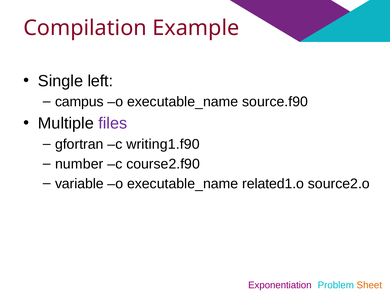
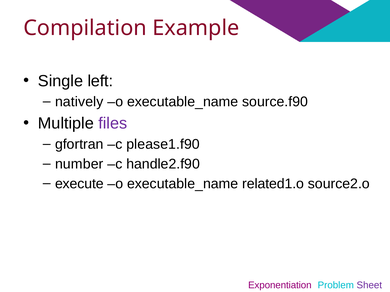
campus: campus -> natively
writing1.f90: writing1.f90 -> please1.f90
course2.f90: course2.f90 -> handle2.f90
variable: variable -> execute
Sheet colour: orange -> purple
